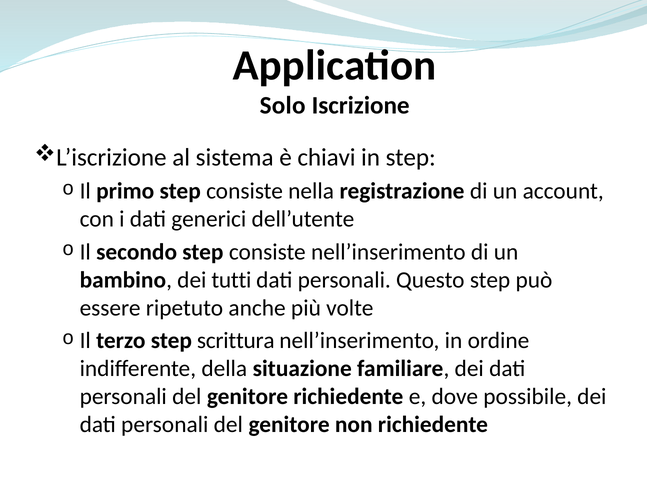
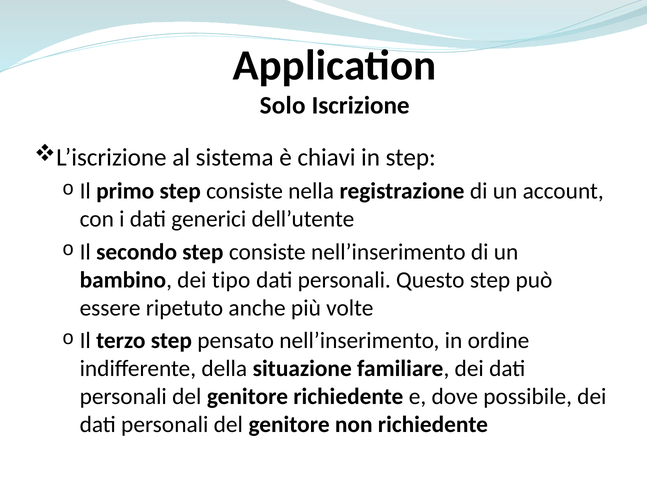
tutti: tutti -> tipo
scrittura: scrittura -> pensato
